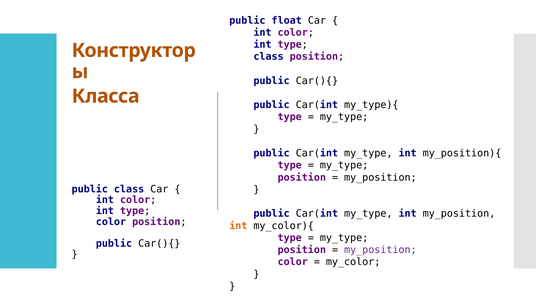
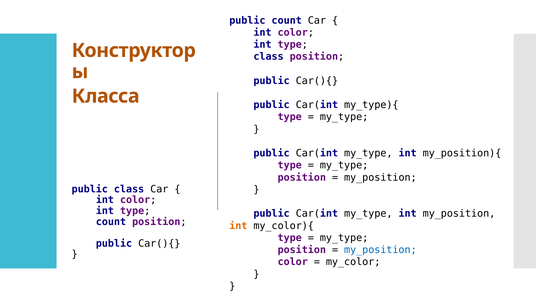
public float: float -> count
color at (111, 221): color -> count
my_position at (380, 249) colour: purple -> blue
